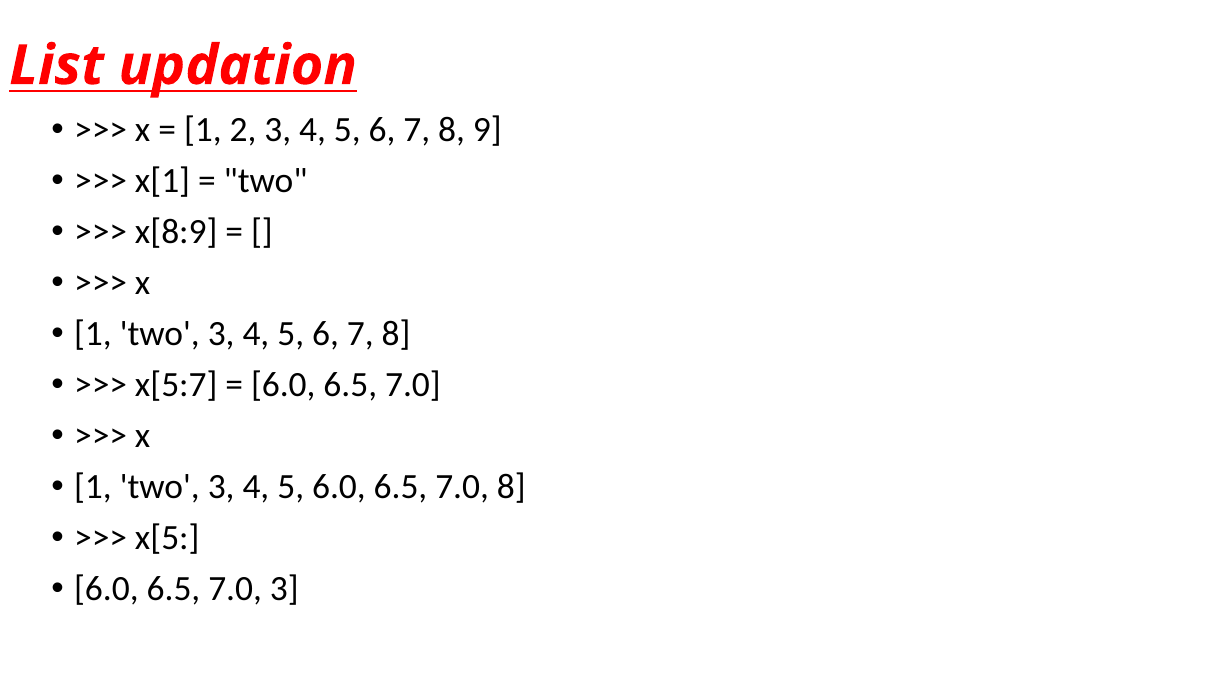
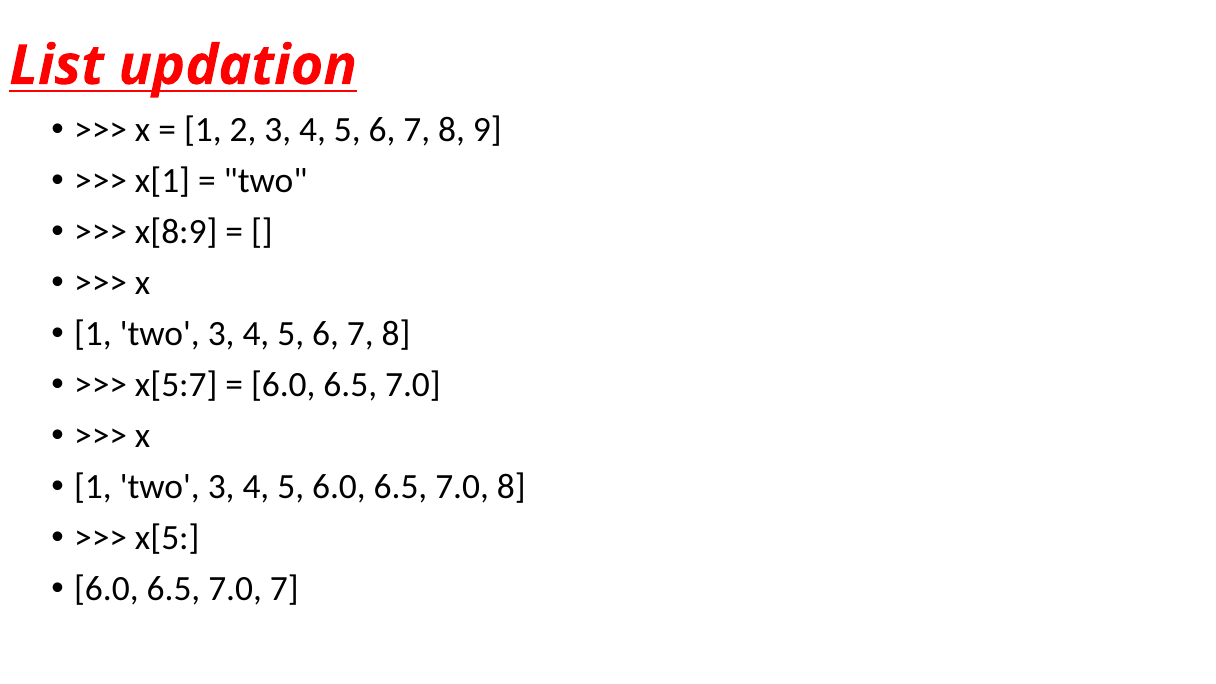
7.0 3: 3 -> 7
